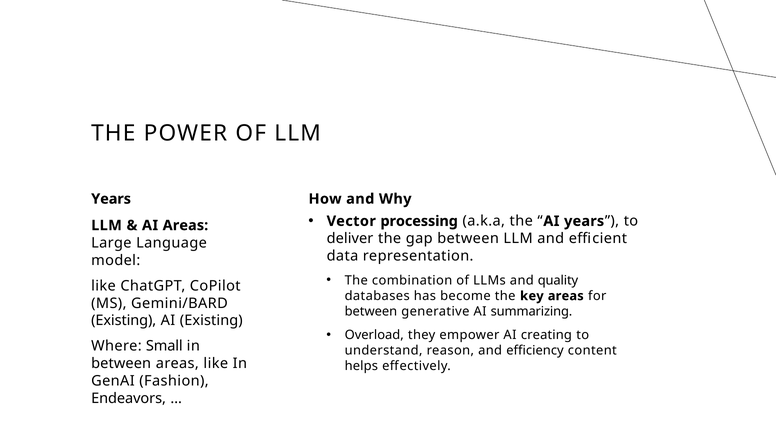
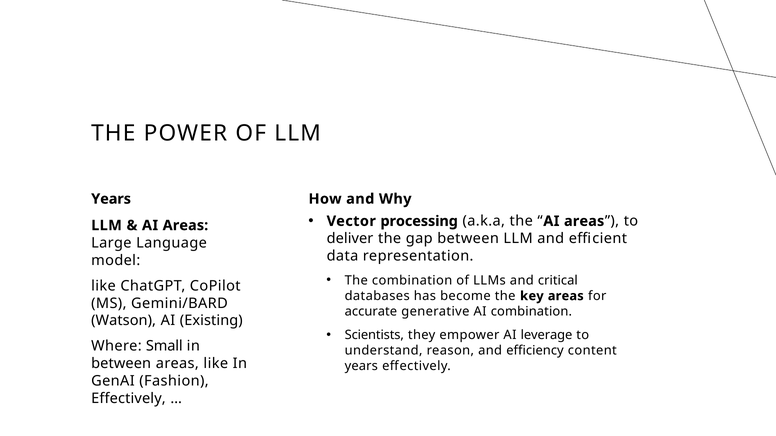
years at (584, 221): years -> areas
quality: quality -> critical
between at (371, 312): between -> accurate
AI summarizing: summarizing -> combination
Existing at (124, 321): Existing -> Watson
Overload: Overload -> Scientists
creating: creating -> leverage
helps at (361, 366): helps -> years
Endeavors at (129, 399): Endeavors -> Effectively
